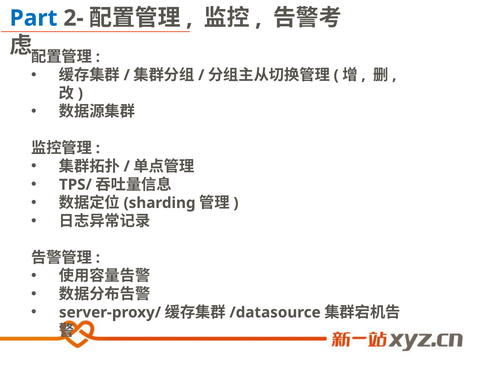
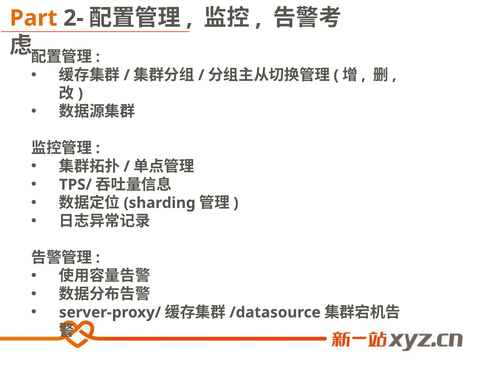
Part colour: blue -> orange
